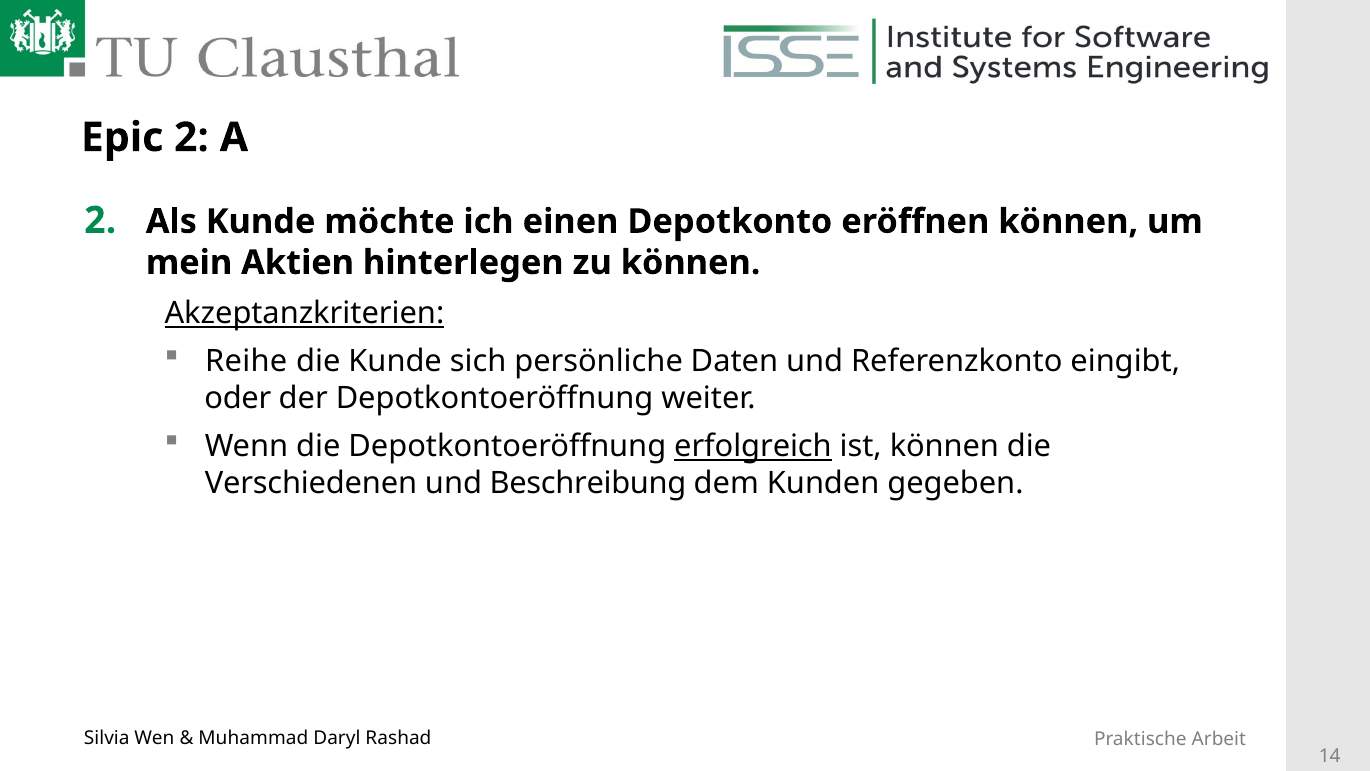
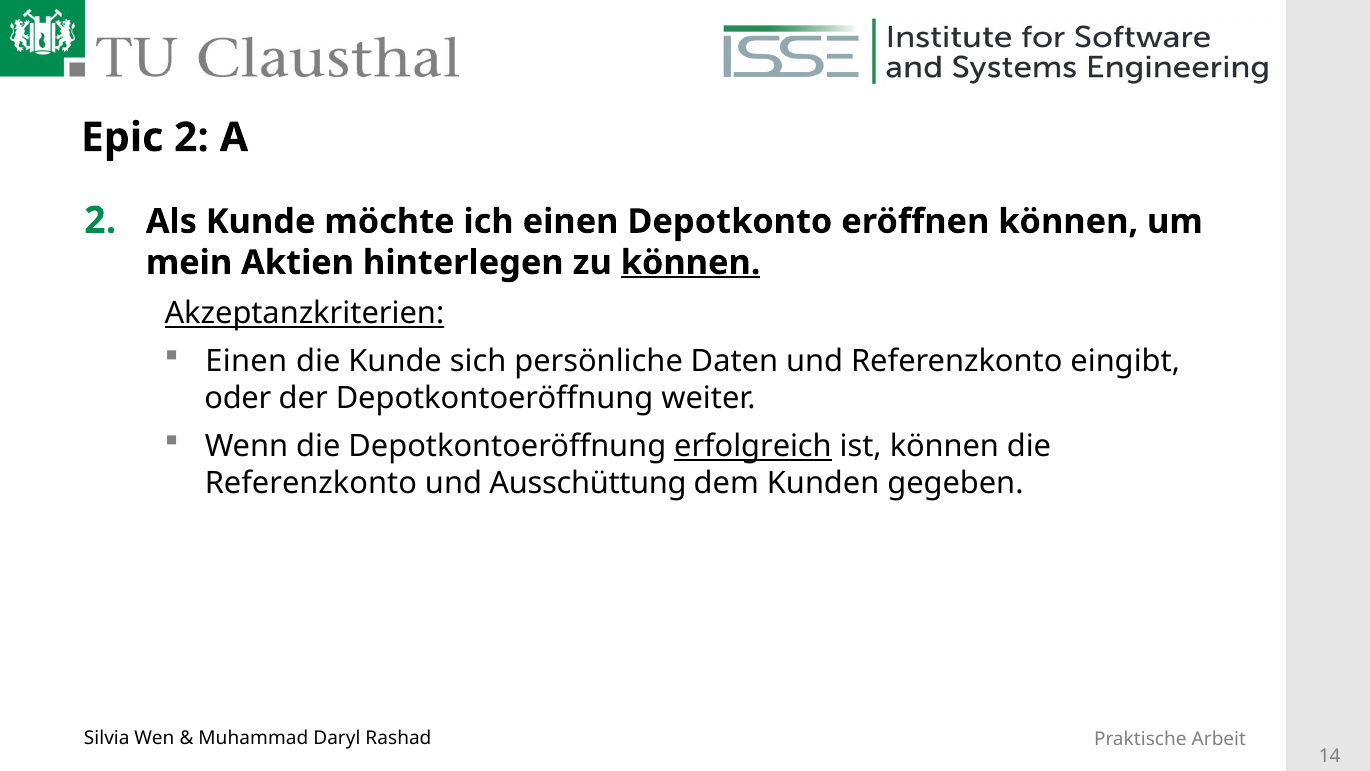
können at (691, 263) underline: none -> present
Reihe at (246, 361): Reihe -> Einen
Verschiedenen at (311, 484): Verschiedenen -> Referenzkonto
Beschreibung: Beschreibung -> Ausschüttung
